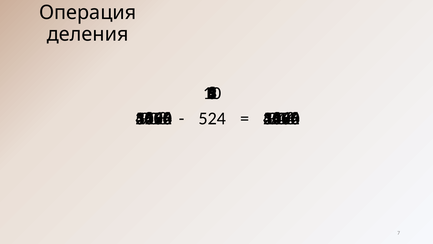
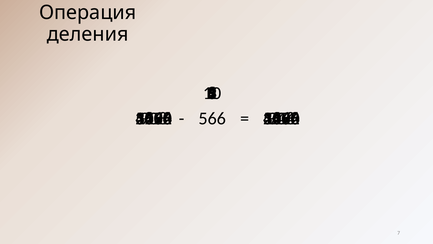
524: 524 -> 566
